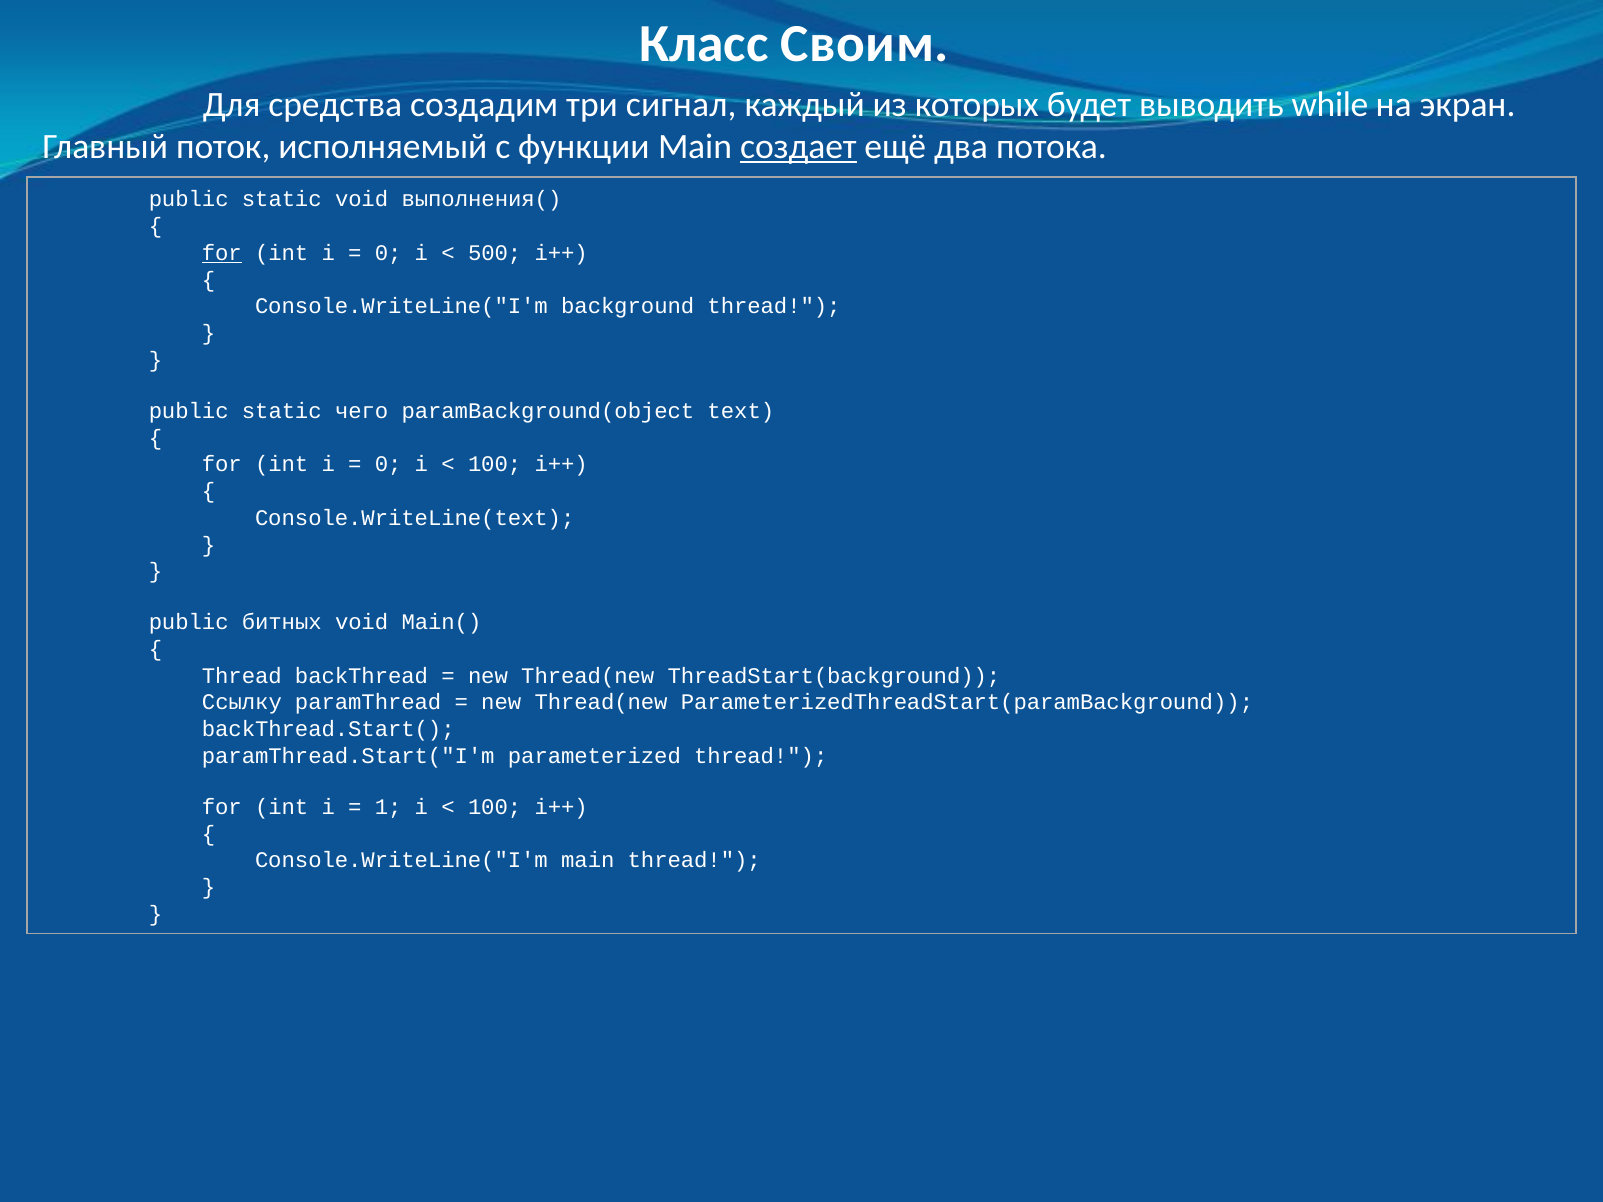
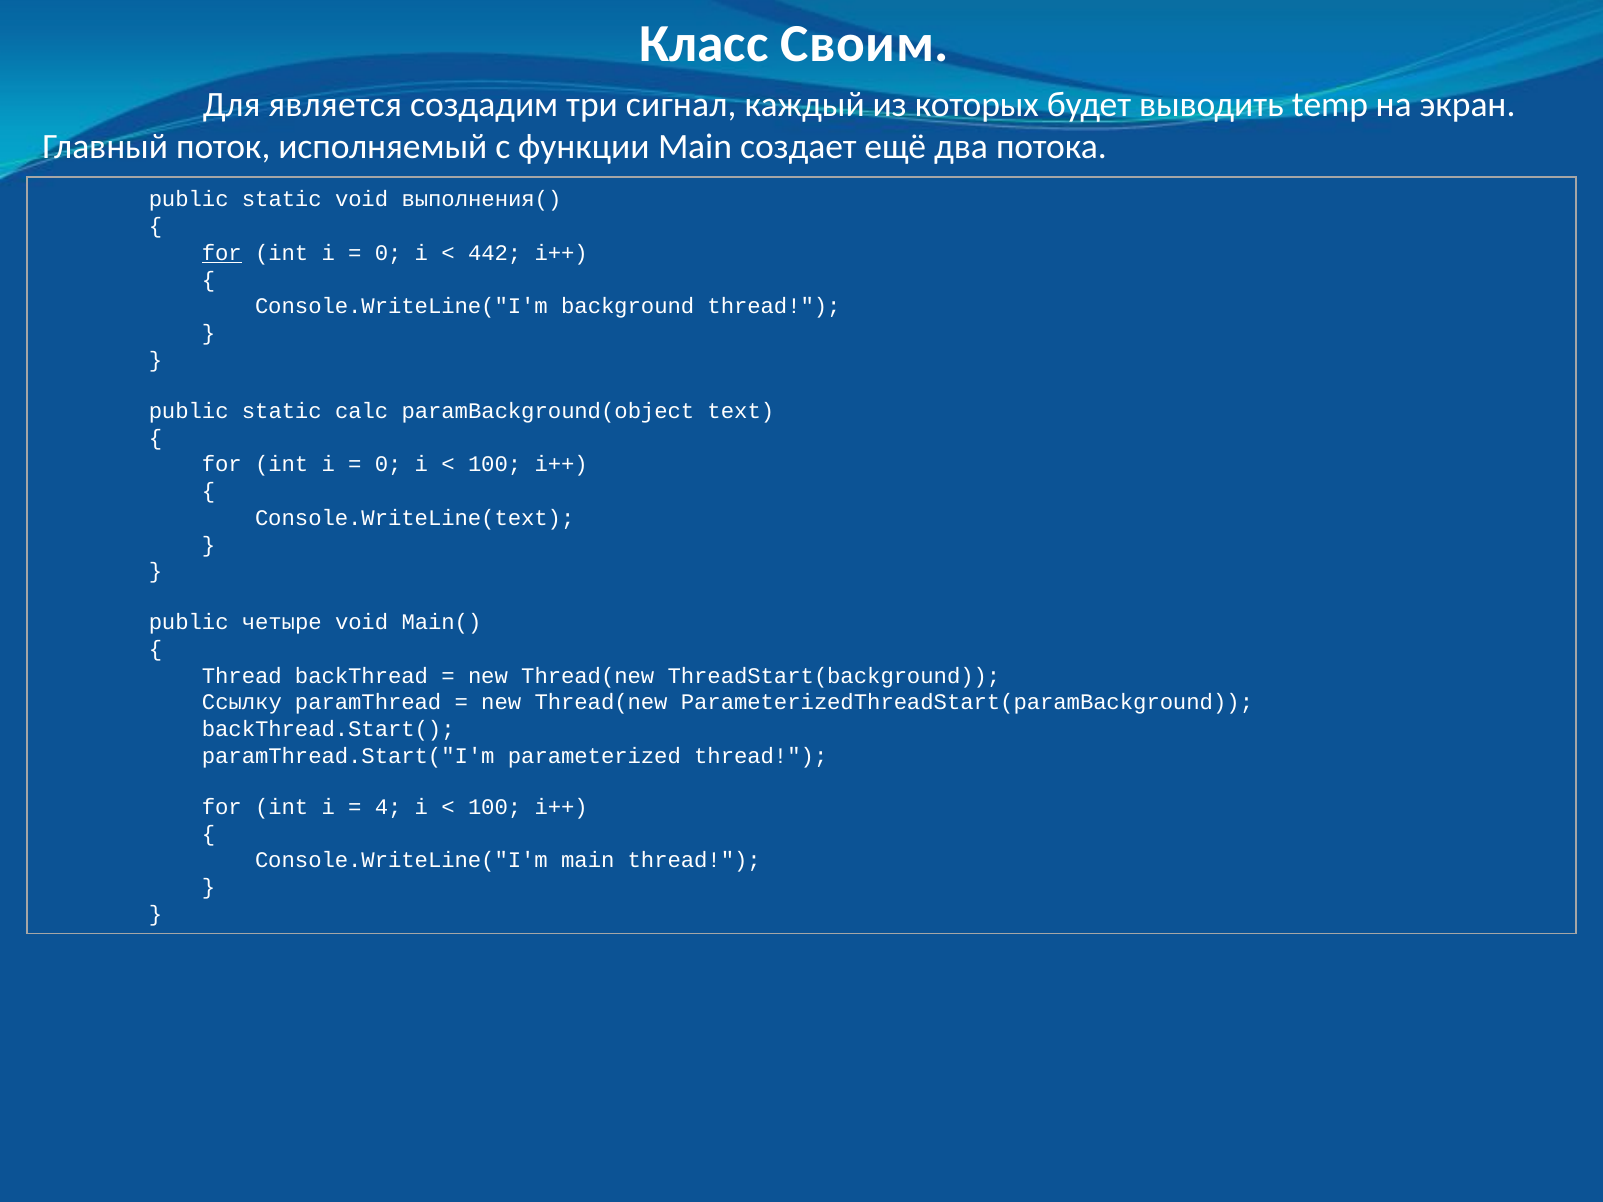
средства: средства -> является
while: while -> temp
создает underline: present -> none
500: 500 -> 442
чего: чего -> calc
битных: битных -> четыре
1: 1 -> 4
